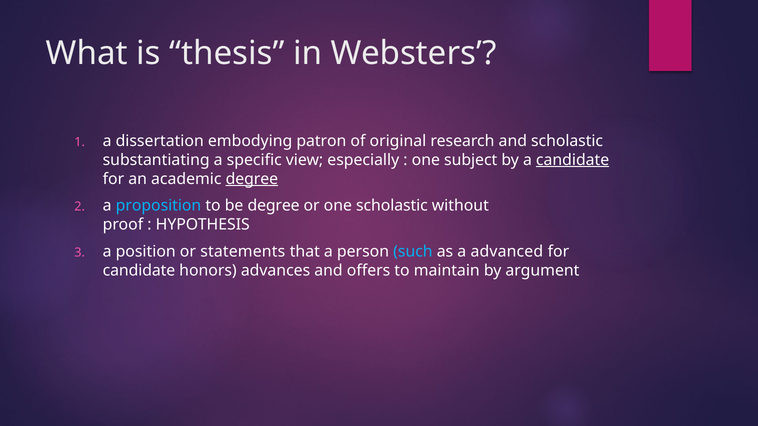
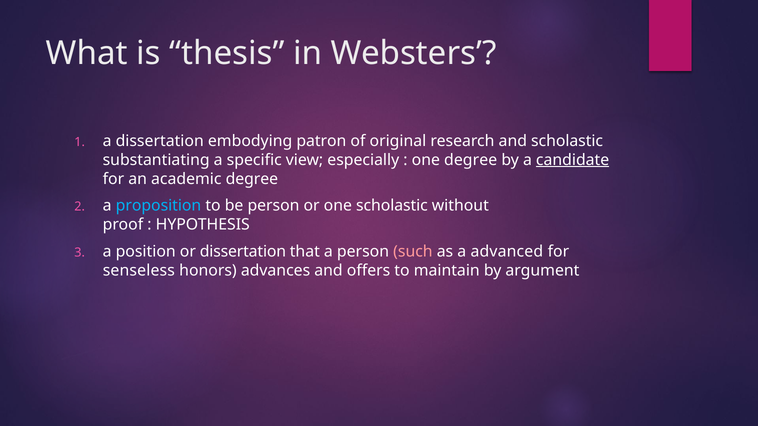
one subject: subject -> degree
degree at (252, 179) underline: present -> none
be degree: degree -> person
or statements: statements -> dissertation
such colour: light blue -> pink
candidate at (139, 271): candidate -> senseless
